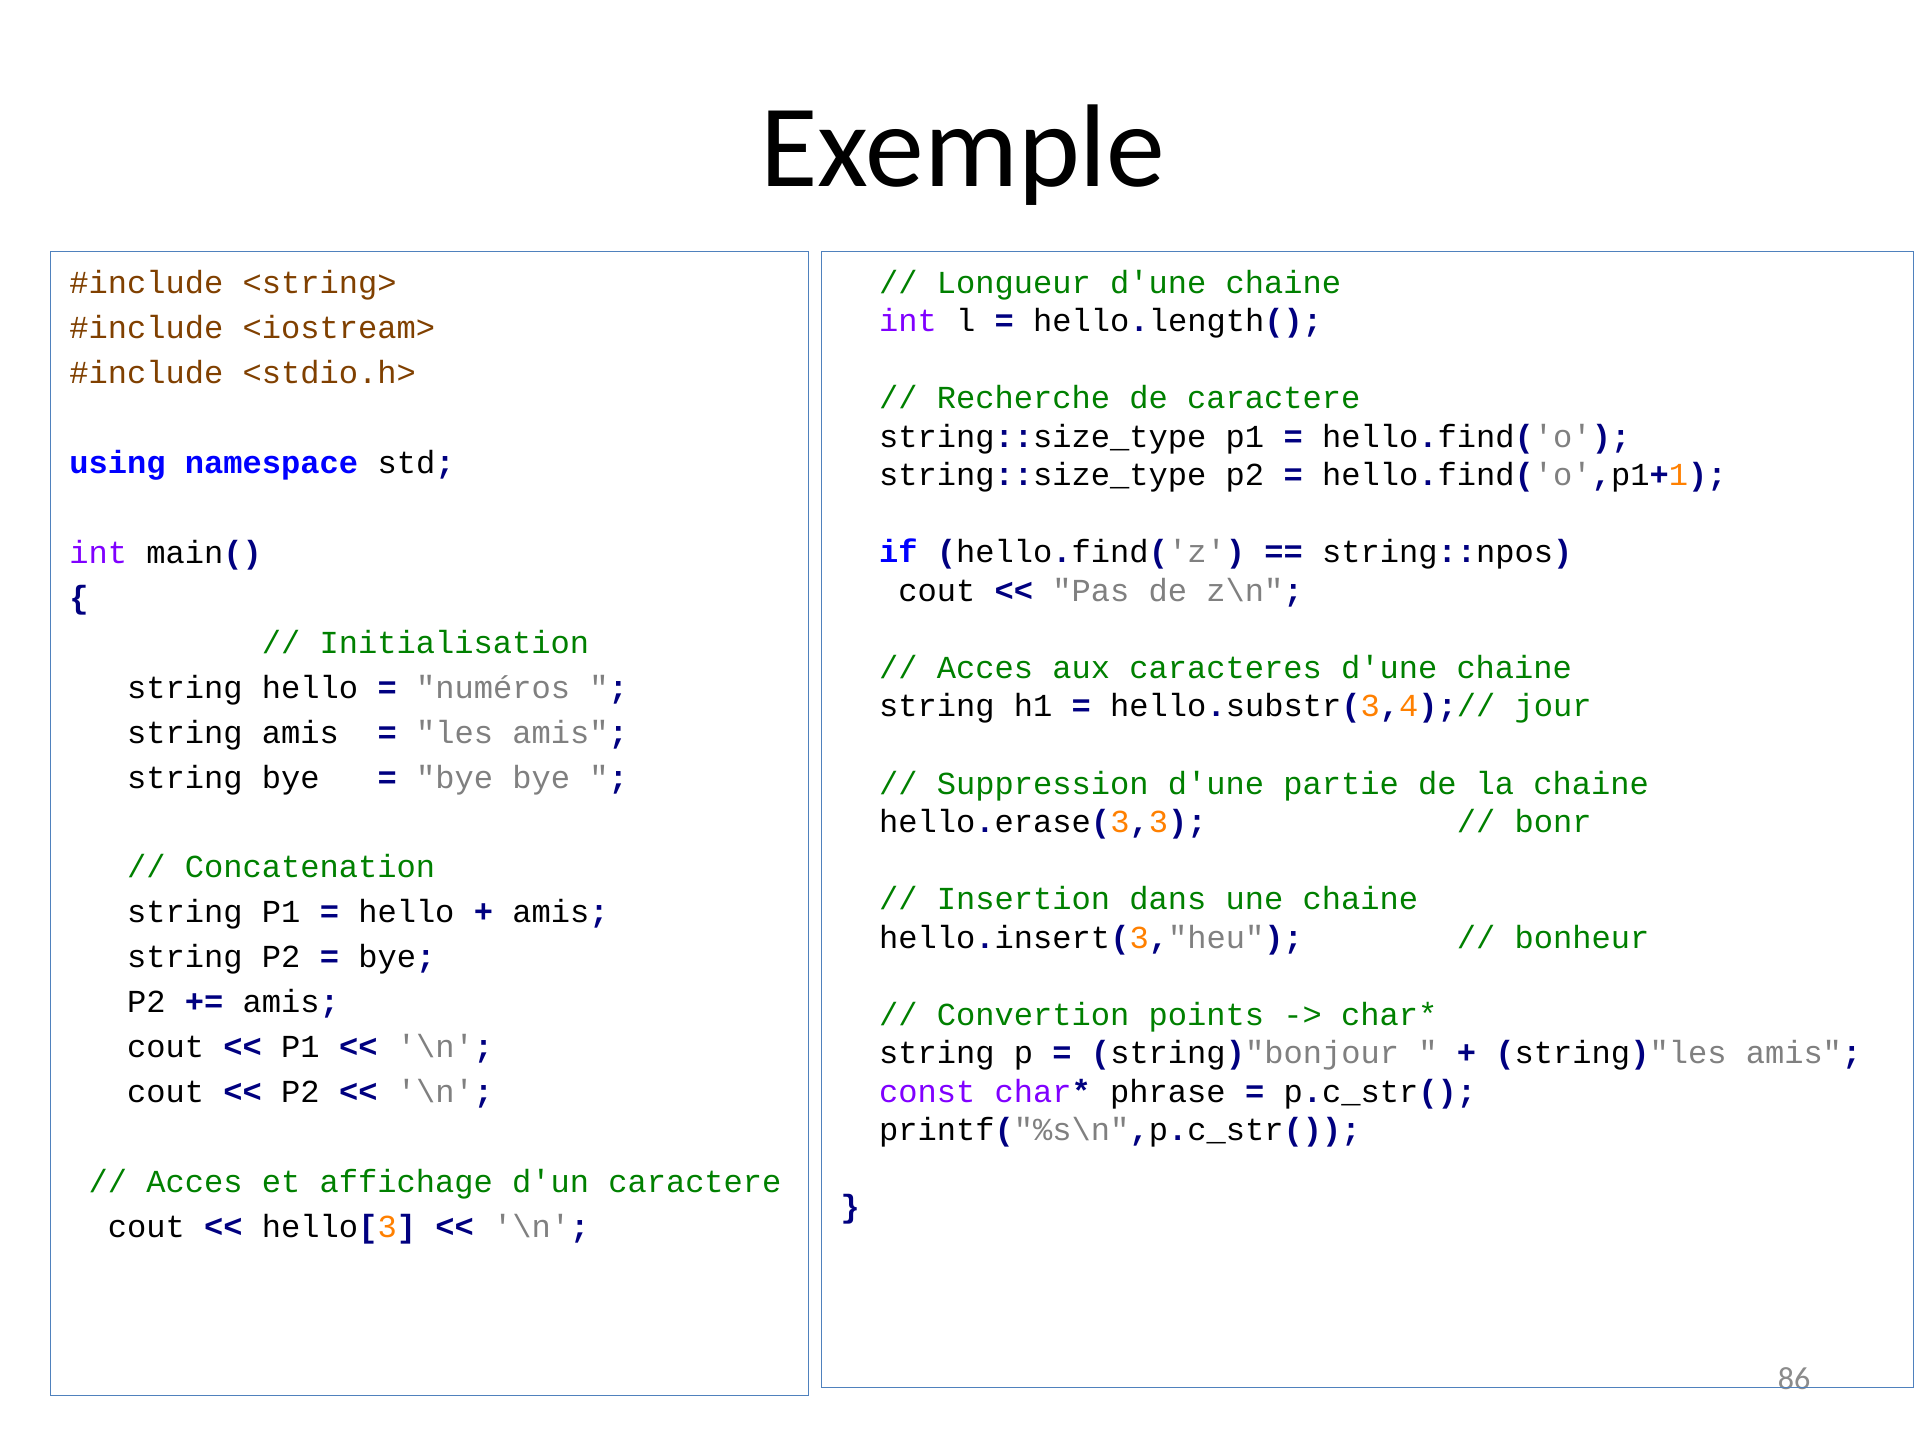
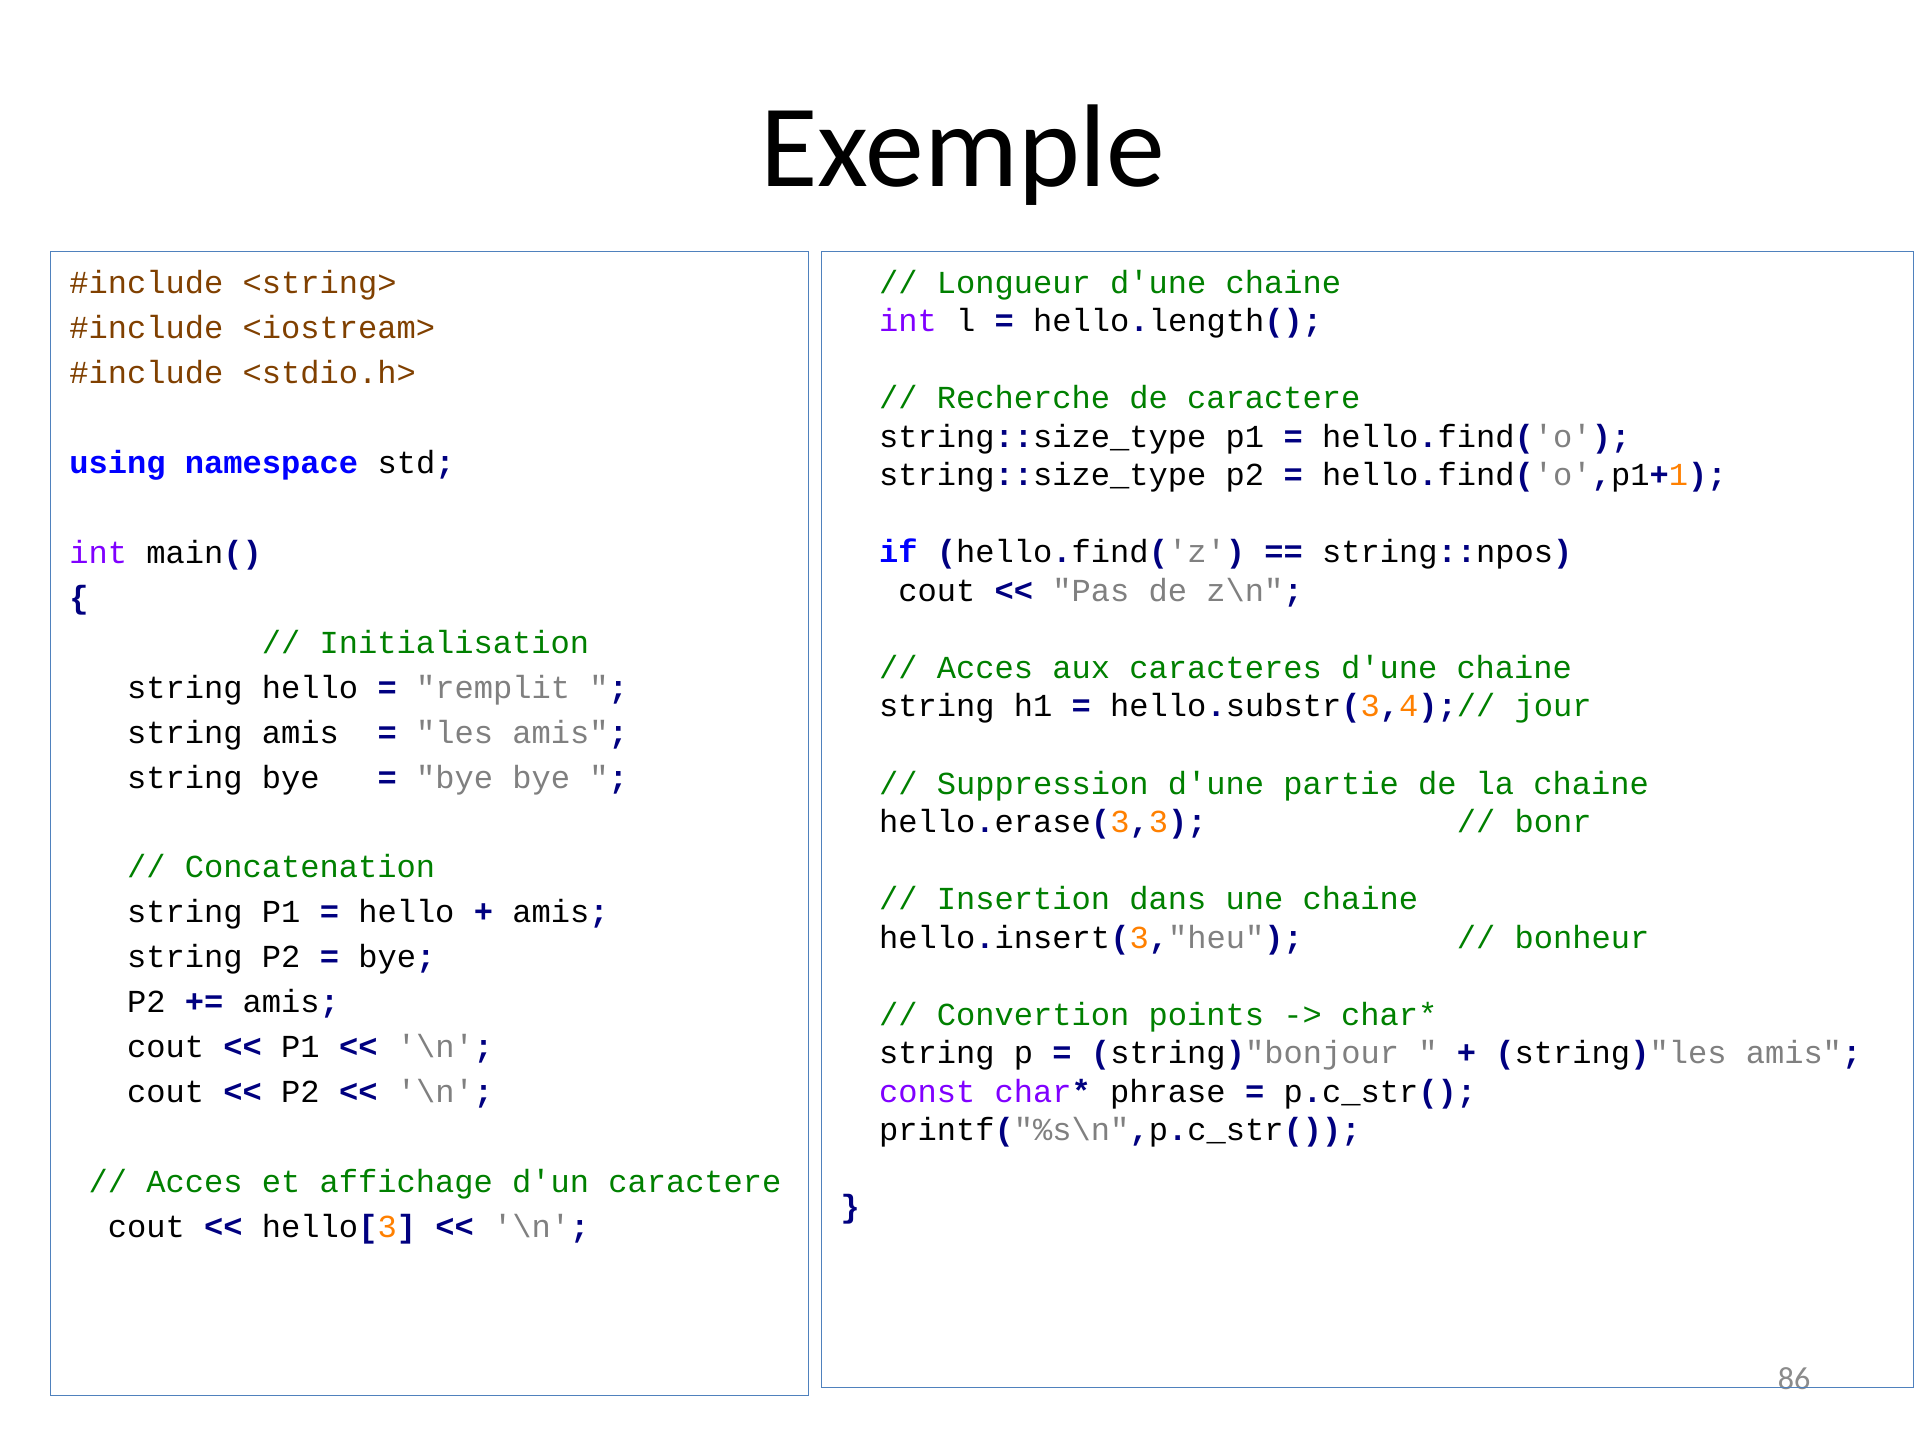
numéros: numéros -> remplit
